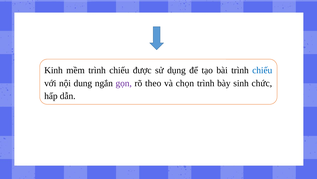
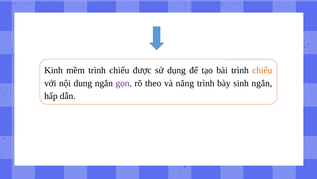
chiếu at (262, 70) colour: blue -> orange
chọn: chọn -> năng
sinh chức: chức -> ngắn
